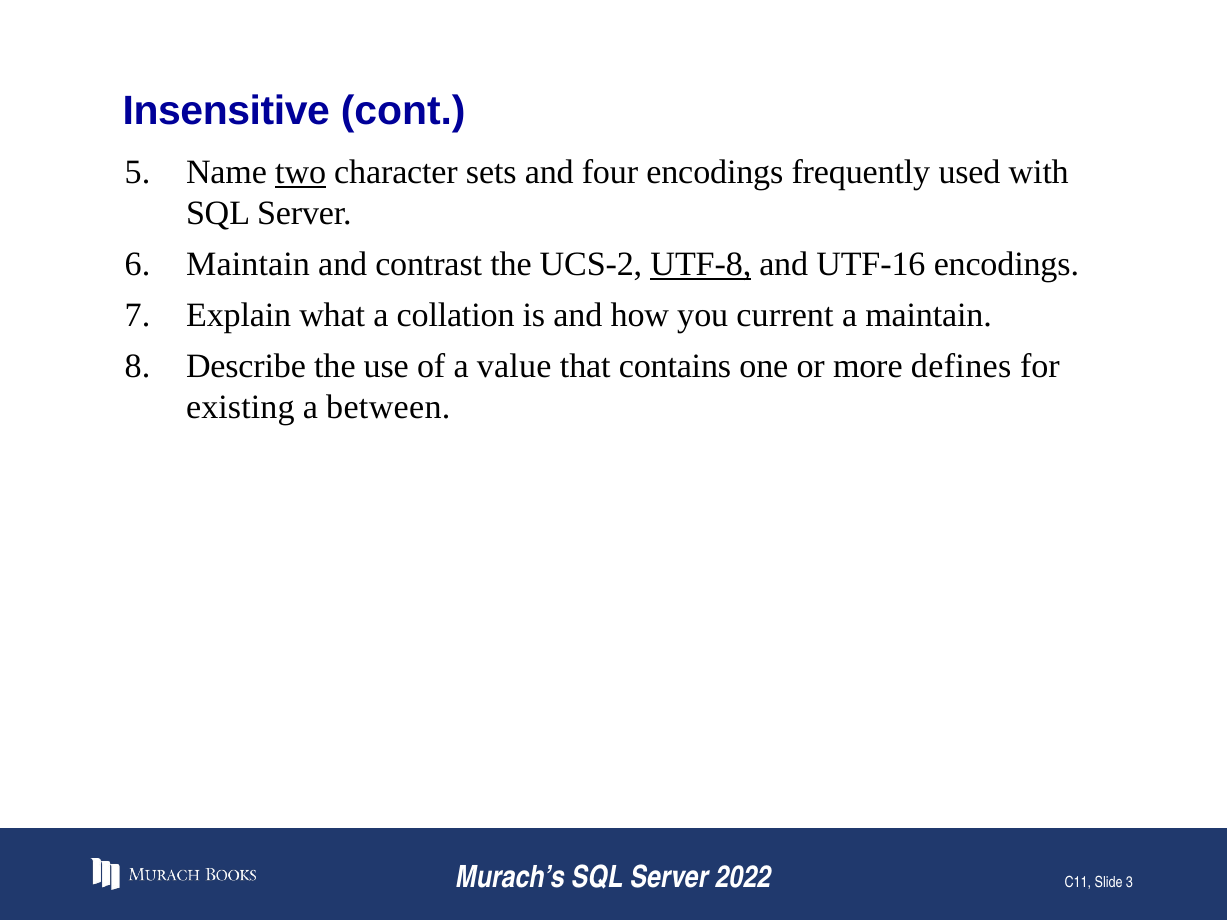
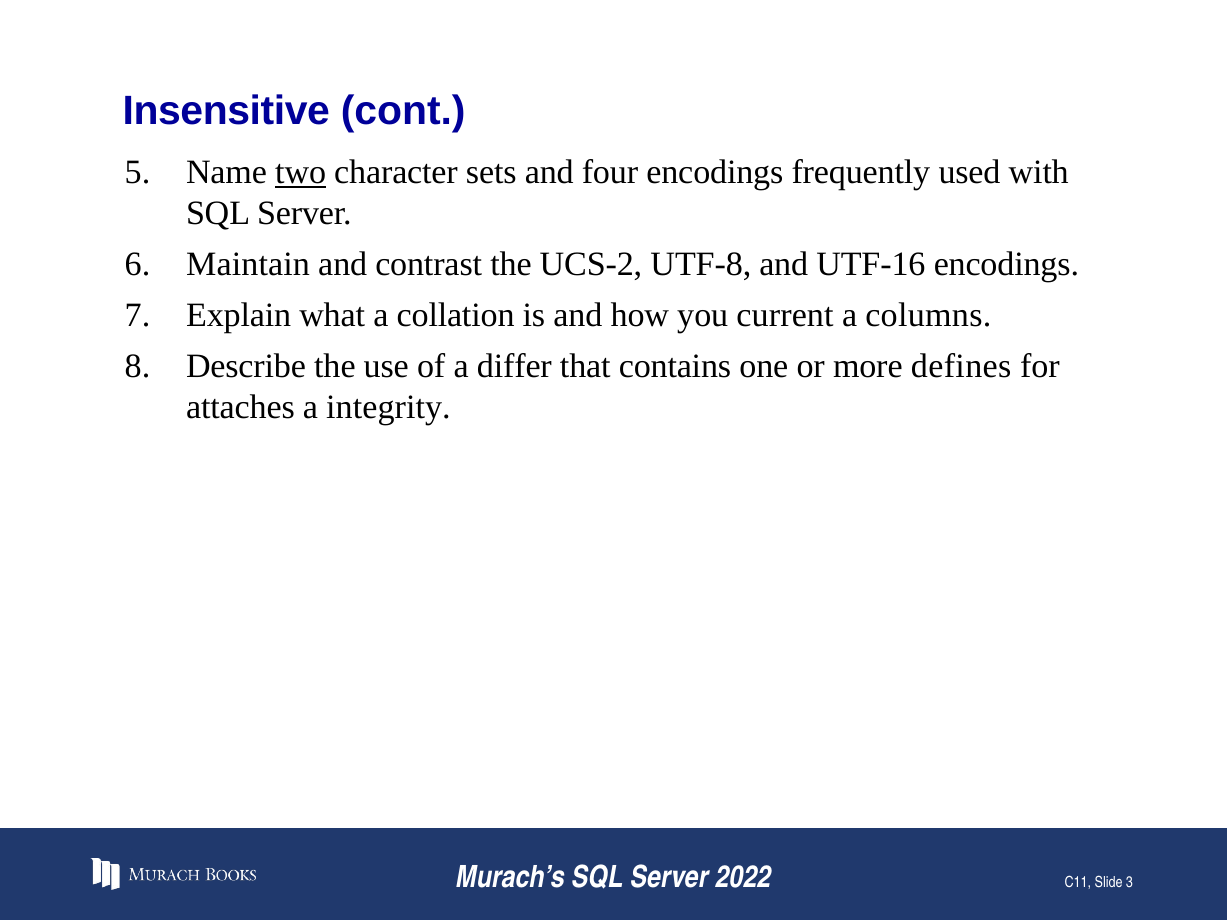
UTF-8 underline: present -> none
a maintain: maintain -> columns
value: value -> differ
existing: existing -> attaches
between: between -> integrity
